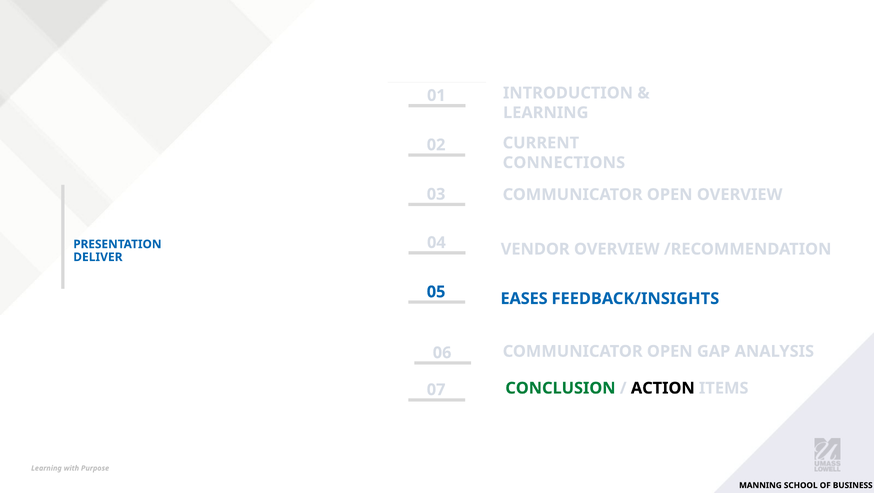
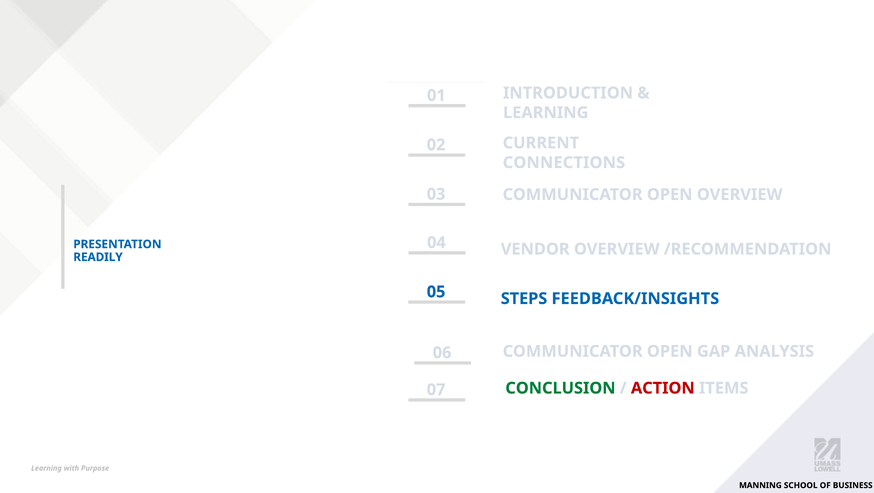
DELIVER: DELIVER -> READILY
EASES: EASES -> STEPS
ACTION colour: black -> red
